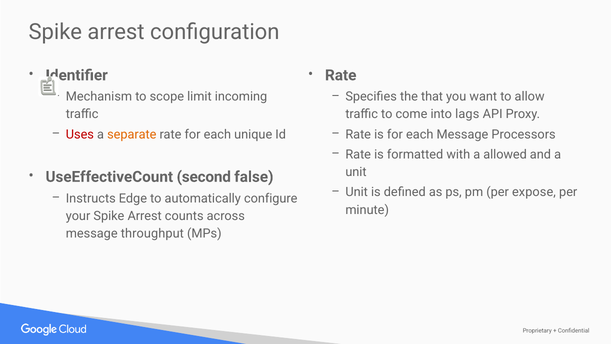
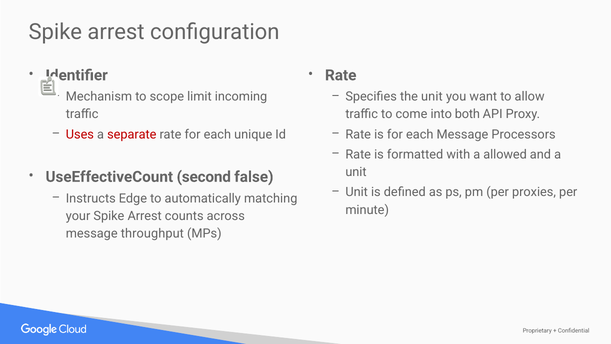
the that: that -> unit
lags: lags -> both
separate colour: orange -> red
expose: expose -> proxies
configure: configure -> matching
